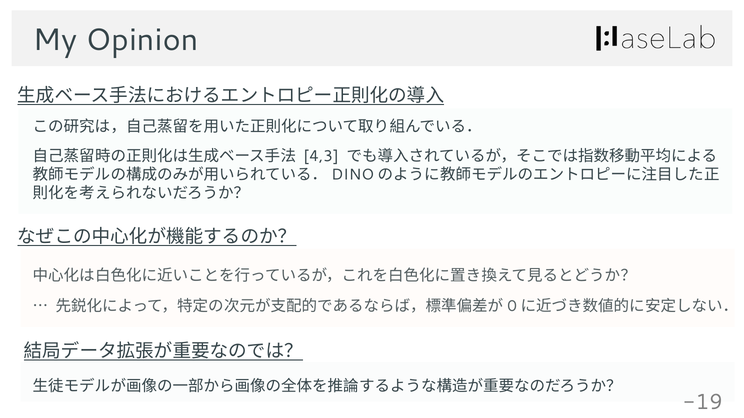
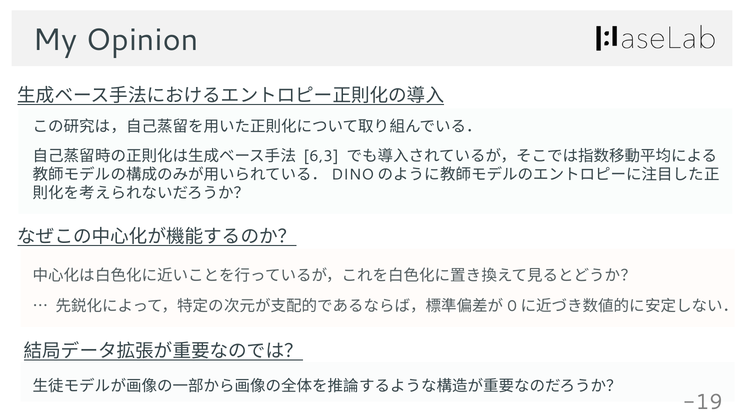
4,3: 4,3 -> 6,3
